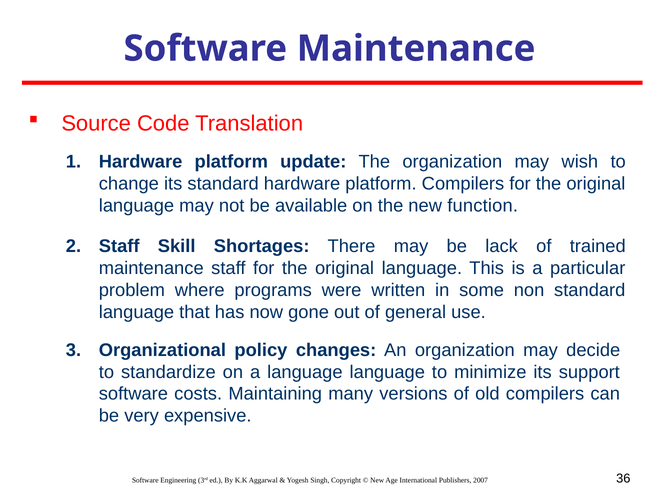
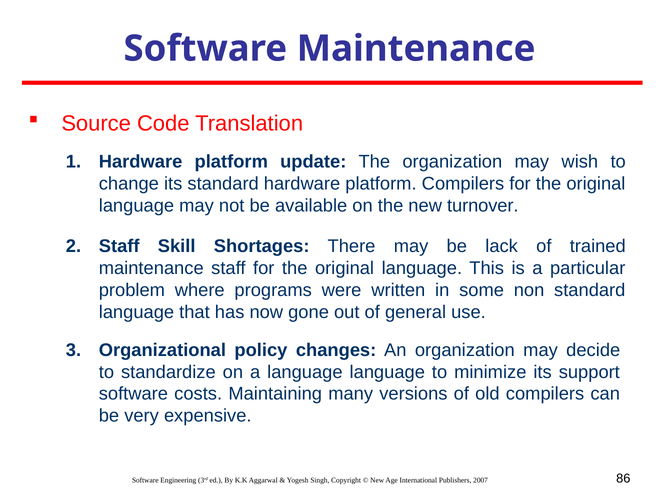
function: function -> turnover
36: 36 -> 86
